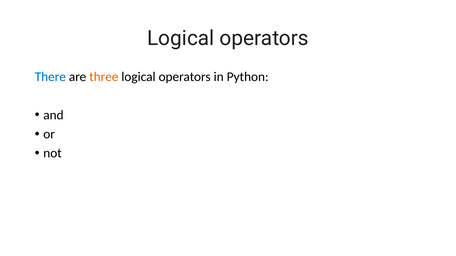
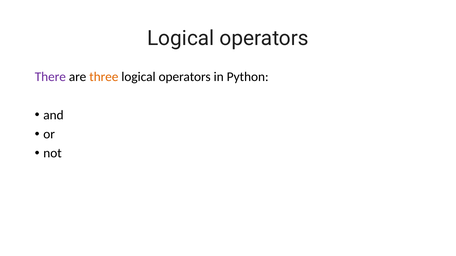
There colour: blue -> purple
